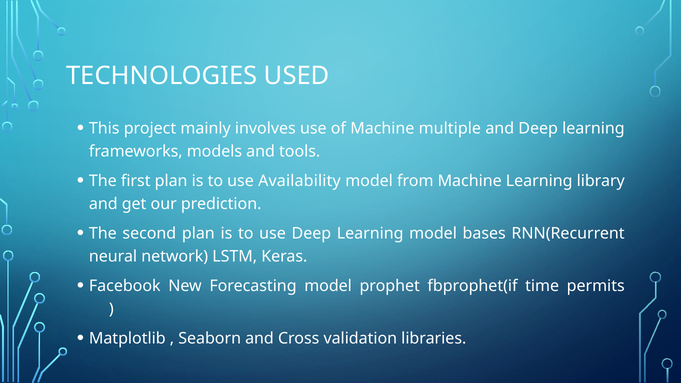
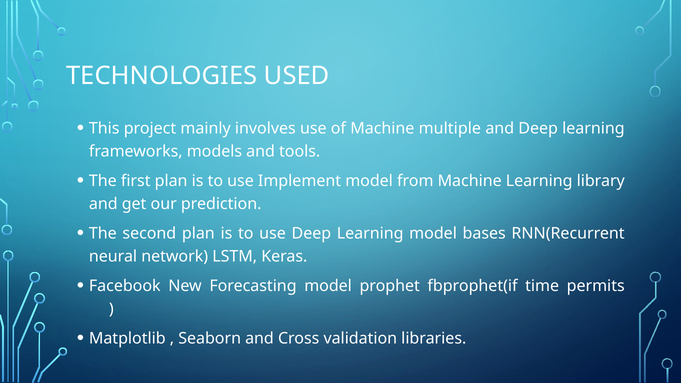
Availability: Availability -> Implement
